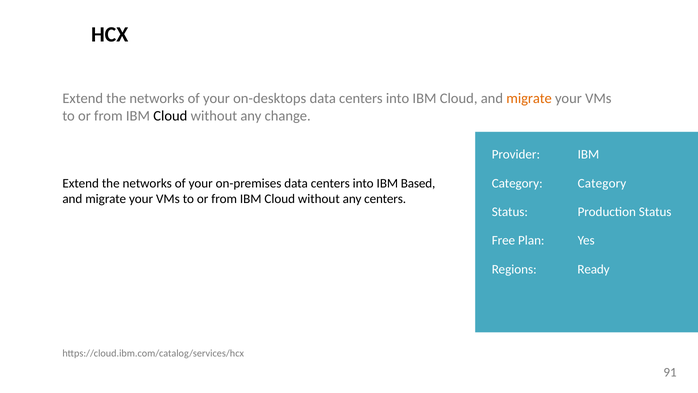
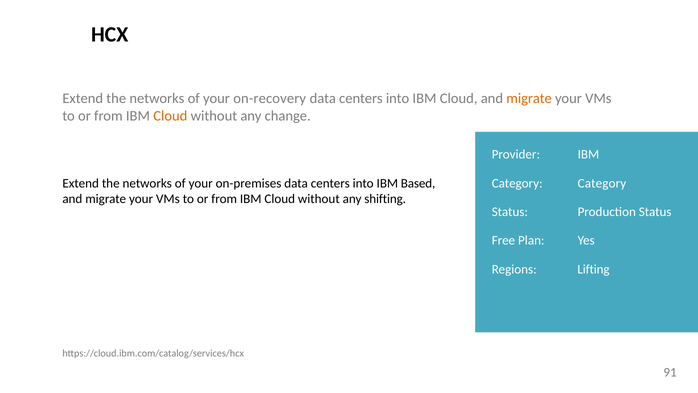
on-desktops: on-desktops -> on-recovery
Cloud at (170, 116) colour: black -> orange
any centers: centers -> shifting
Ready: Ready -> Lifting
